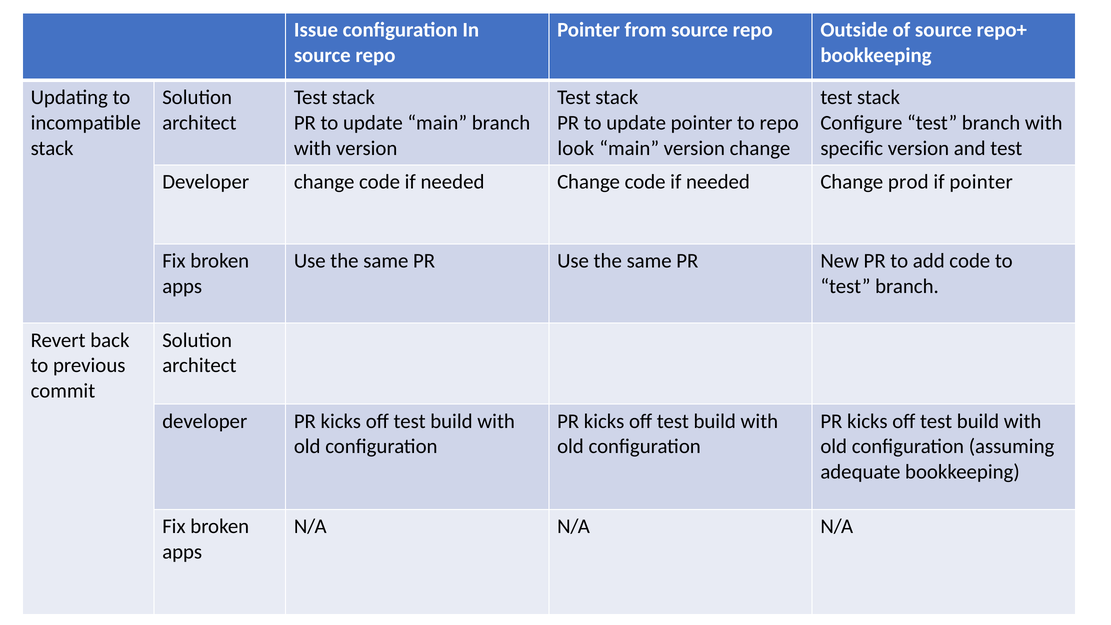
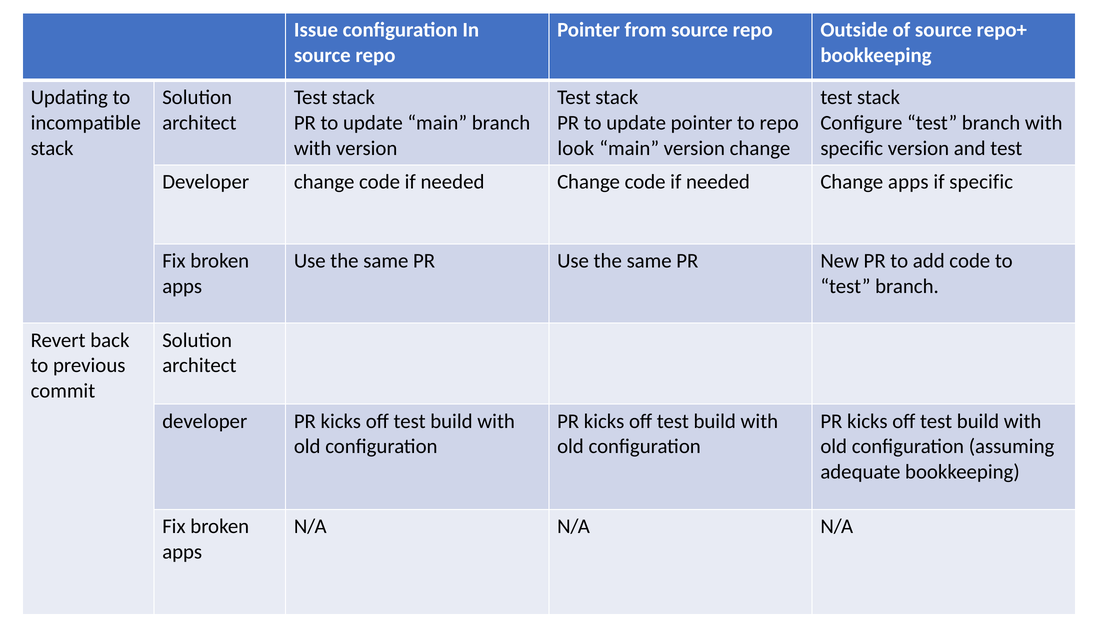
Change prod: prod -> apps
if pointer: pointer -> specific
